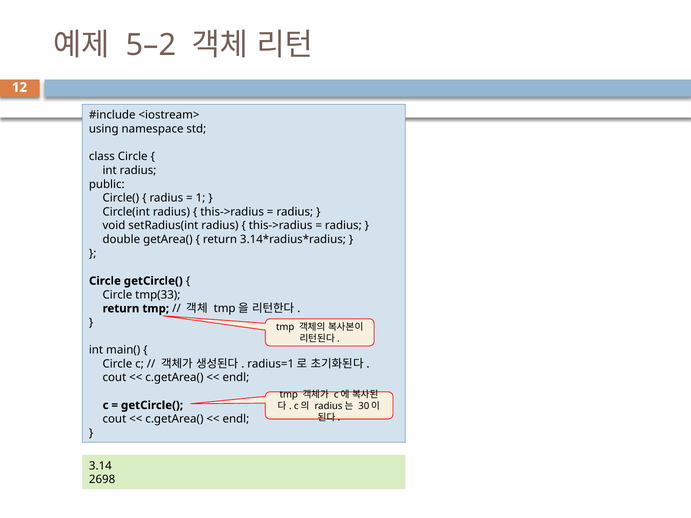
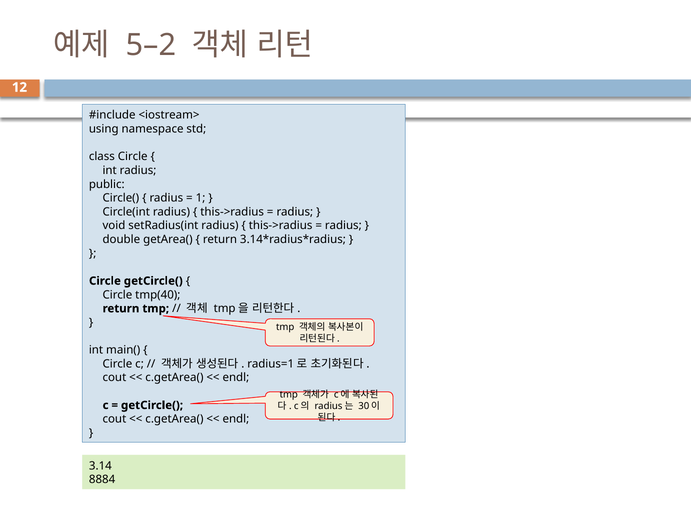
tmp(33: tmp(33 -> tmp(40
2698: 2698 -> 8884
